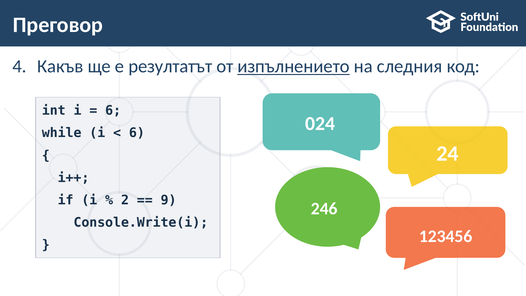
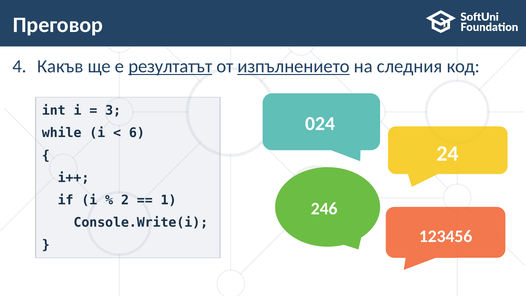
резултатът underline: none -> present
6 at (113, 111): 6 -> 3
9: 9 -> 1
